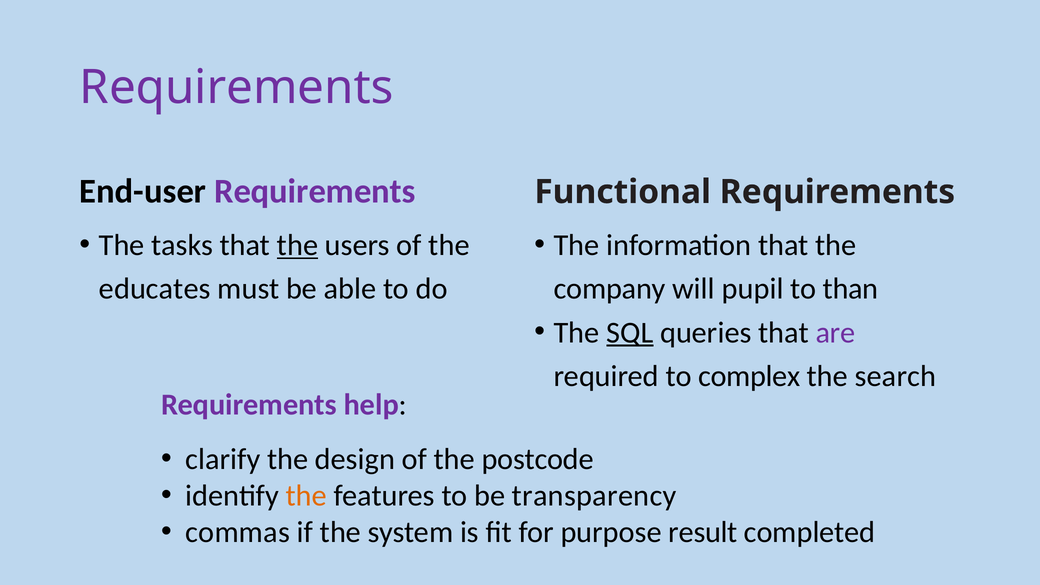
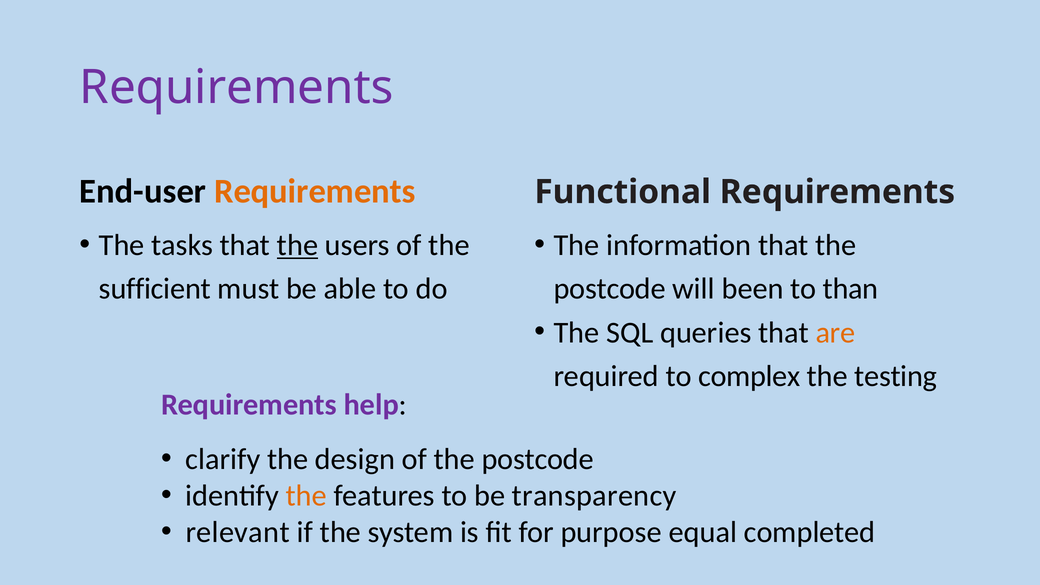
Requirements at (315, 191) colour: purple -> orange
educates: educates -> sufficient
company at (610, 289): company -> postcode
pupil: pupil -> been
SQL underline: present -> none
are colour: purple -> orange
search: search -> testing
commas: commas -> relevant
result: result -> equal
